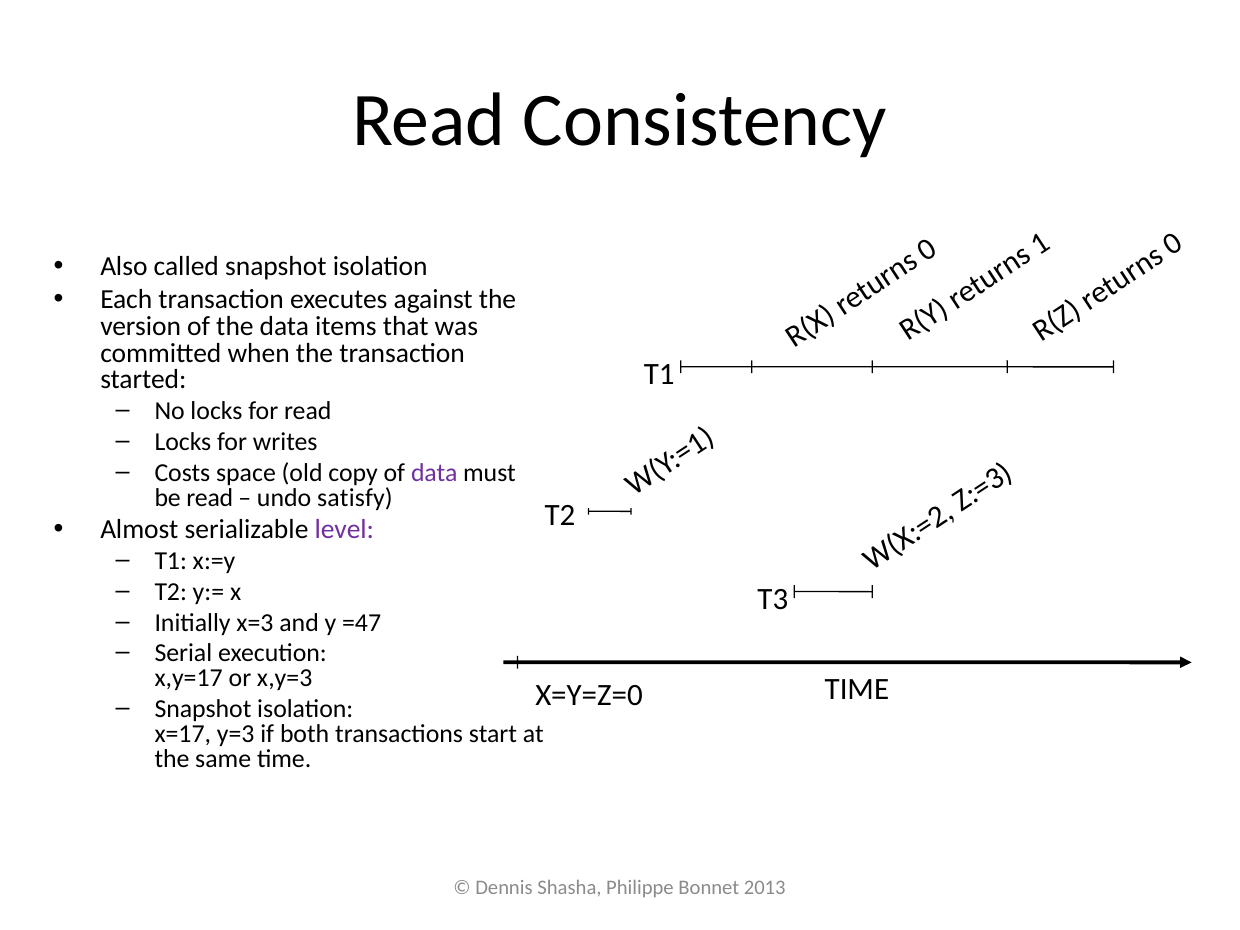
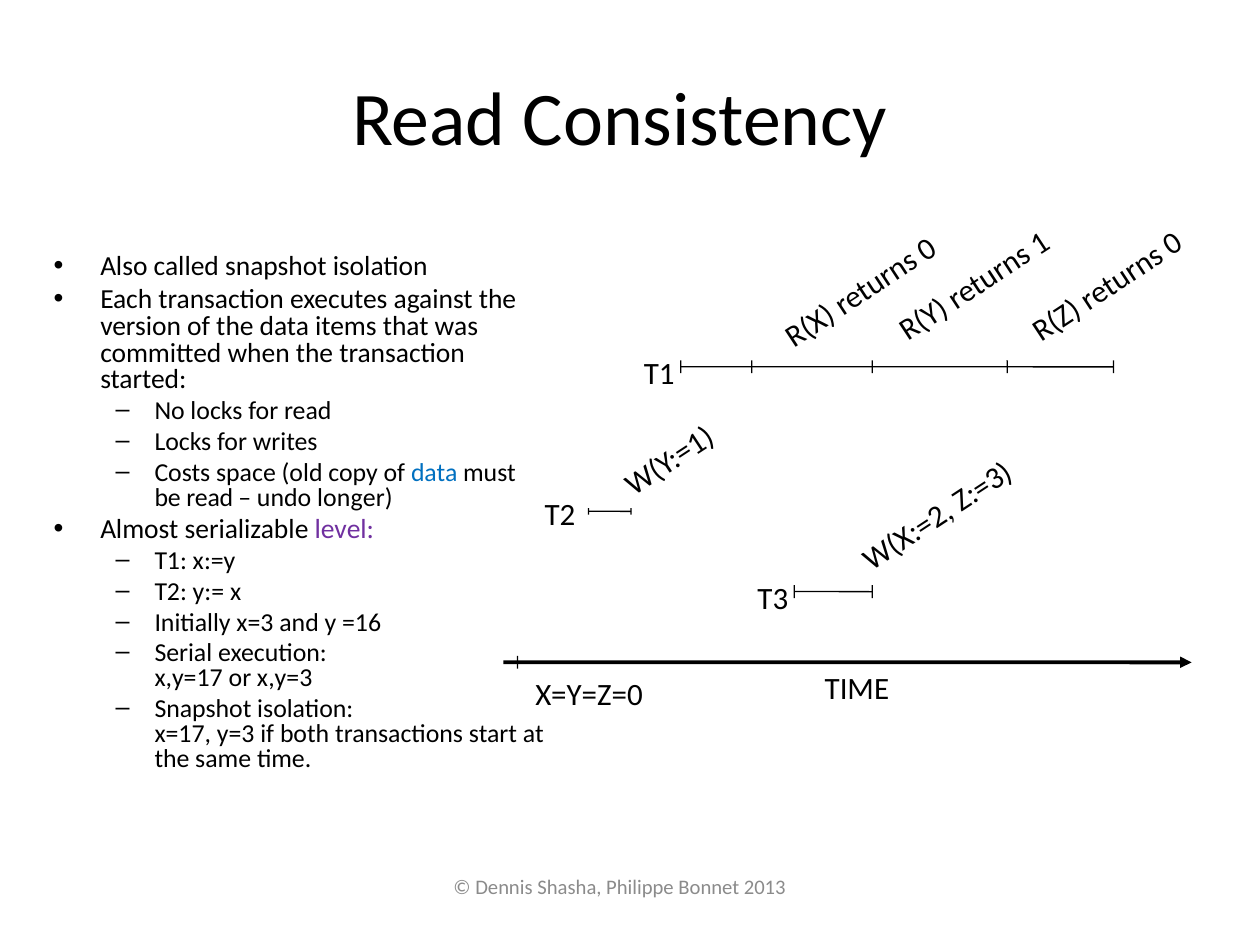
data at (434, 473) colour: purple -> blue
satisfy: satisfy -> longer
=47: =47 -> =16
